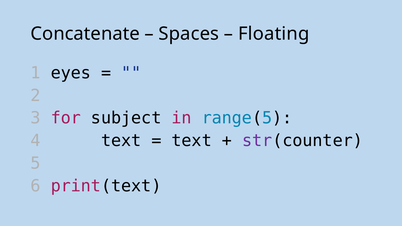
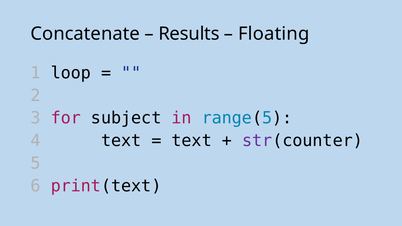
Spaces: Spaces -> Results
eyes: eyes -> loop
